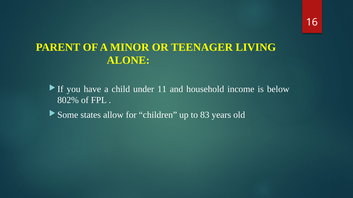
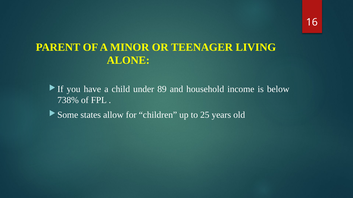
11: 11 -> 89
802%: 802% -> 738%
83: 83 -> 25
